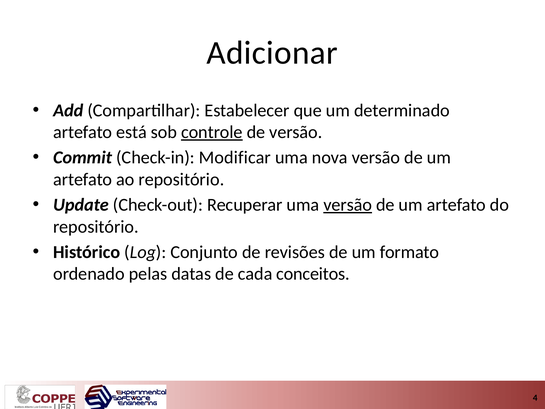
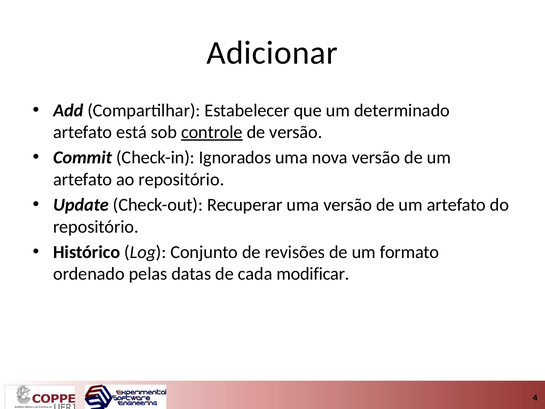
Modificar: Modificar -> Ignorados
versão at (348, 205) underline: present -> none
conceitos: conceitos -> modificar
